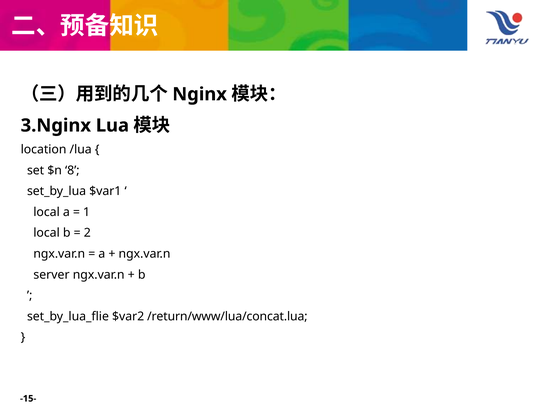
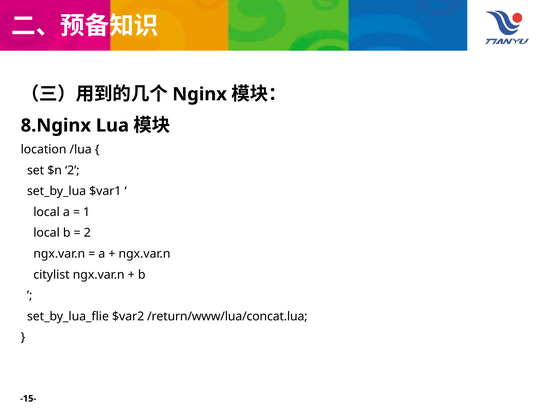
3.Nginx: 3.Nginx -> 8.Nginx
$n 8: 8 -> 2
server: server -> citylist
